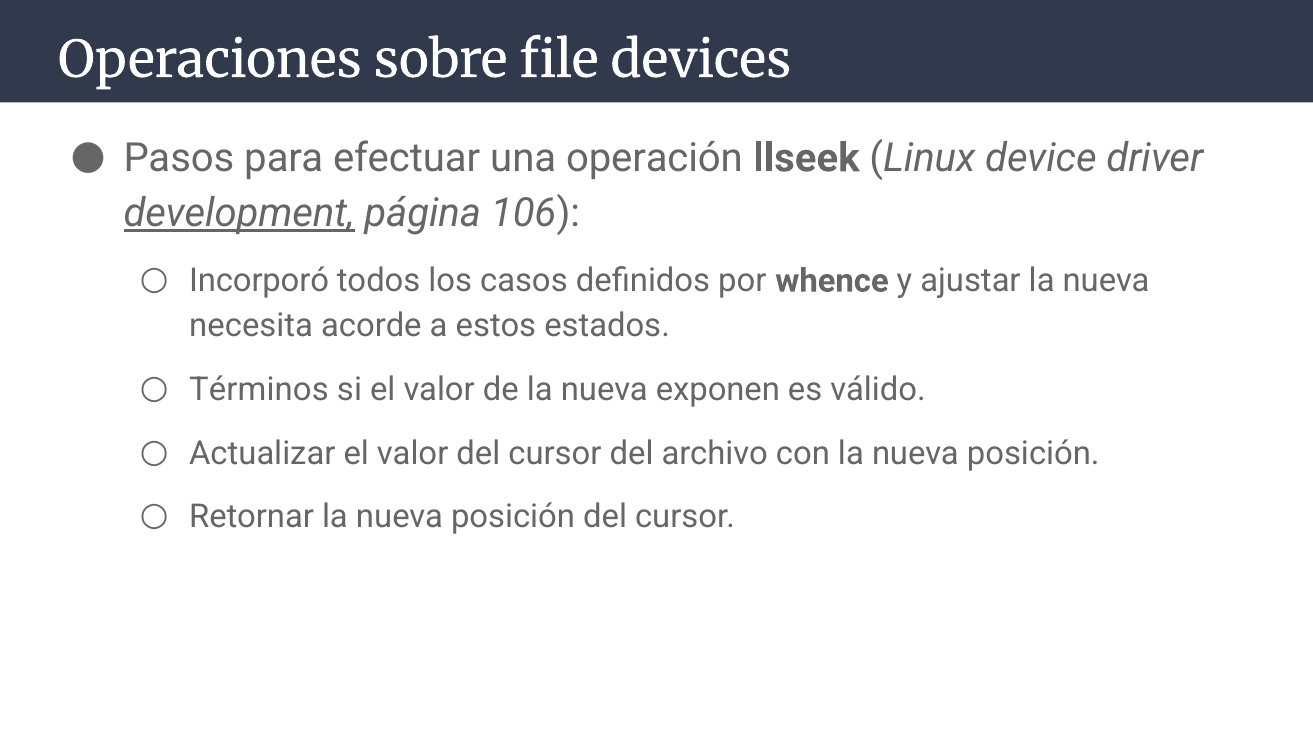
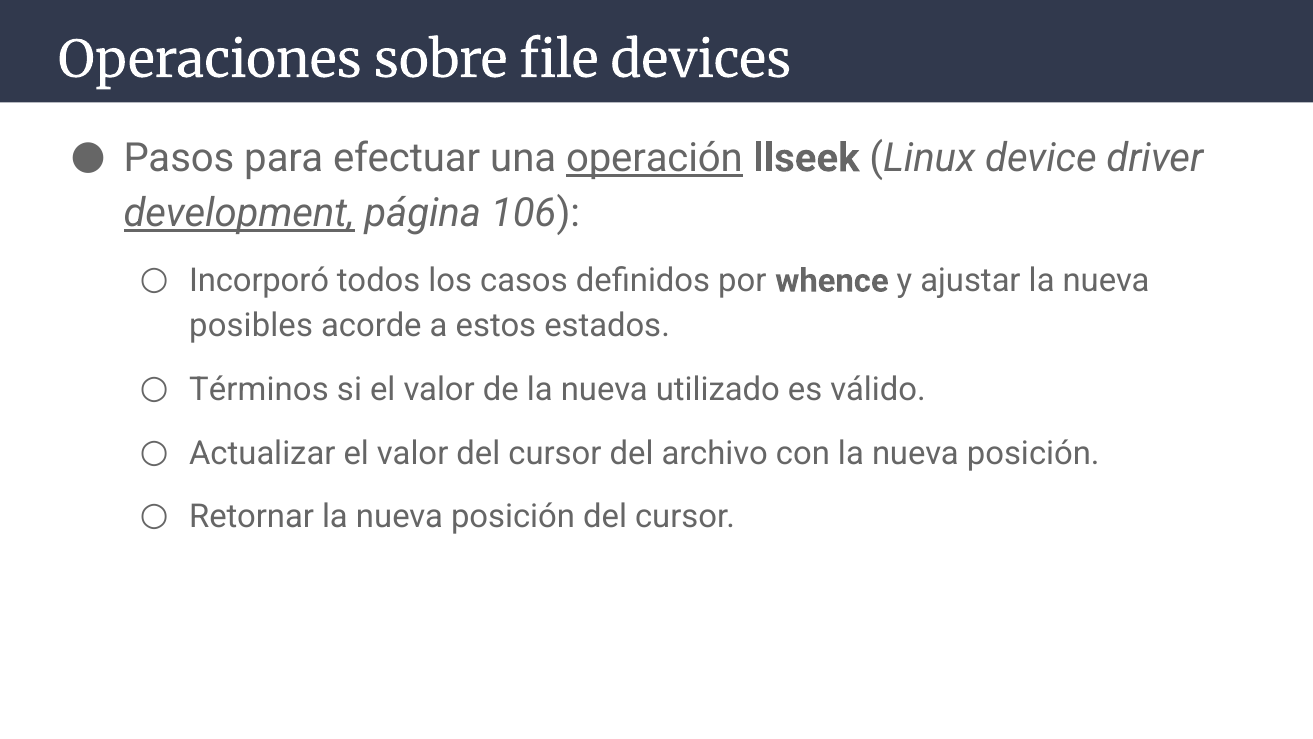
operación underline: none -> present
necesita: necesita -> posibles
exponen: exponen -> utilizado
